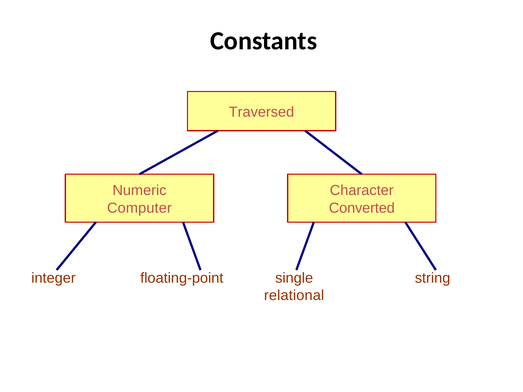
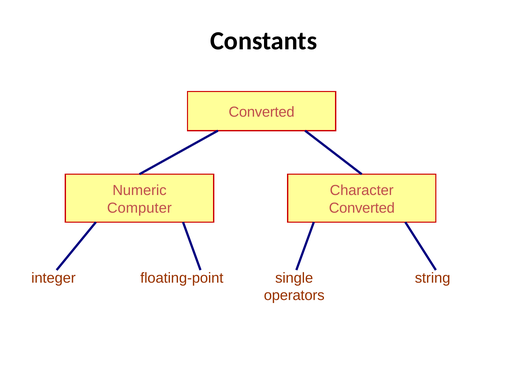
Traversed at (262, 112): Traversed -> Converted
relational: relational -> operators
